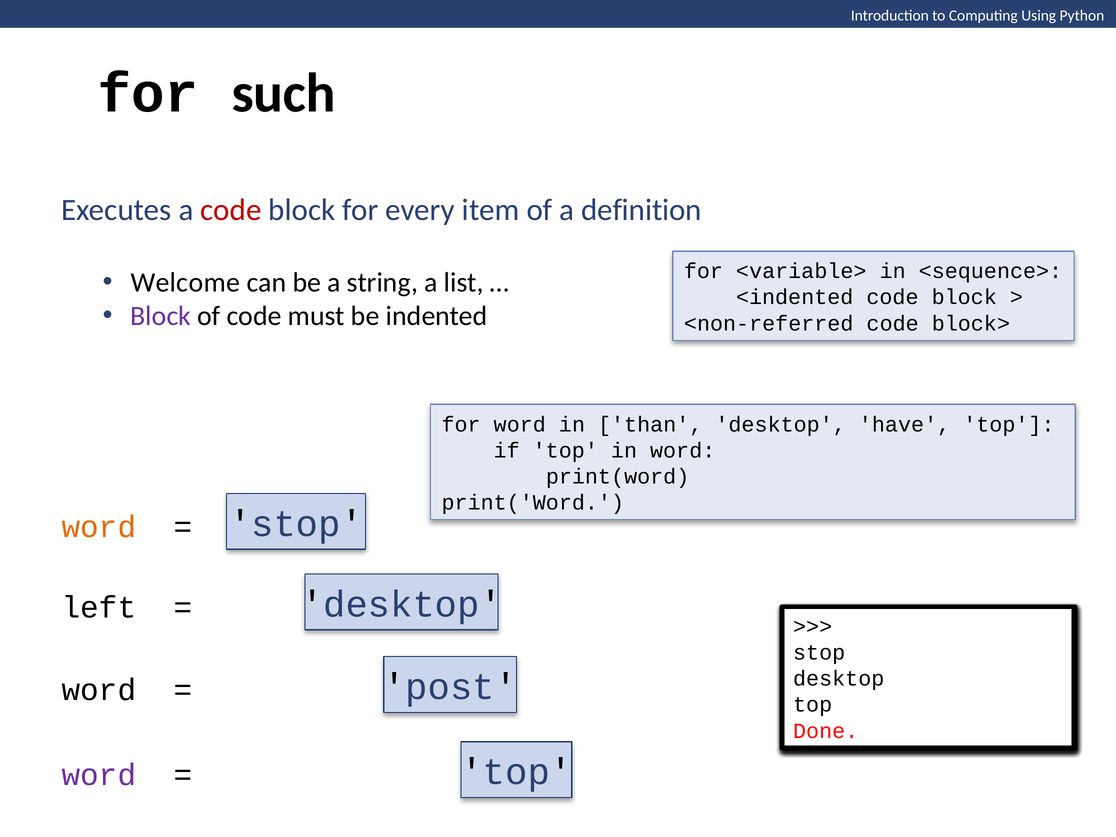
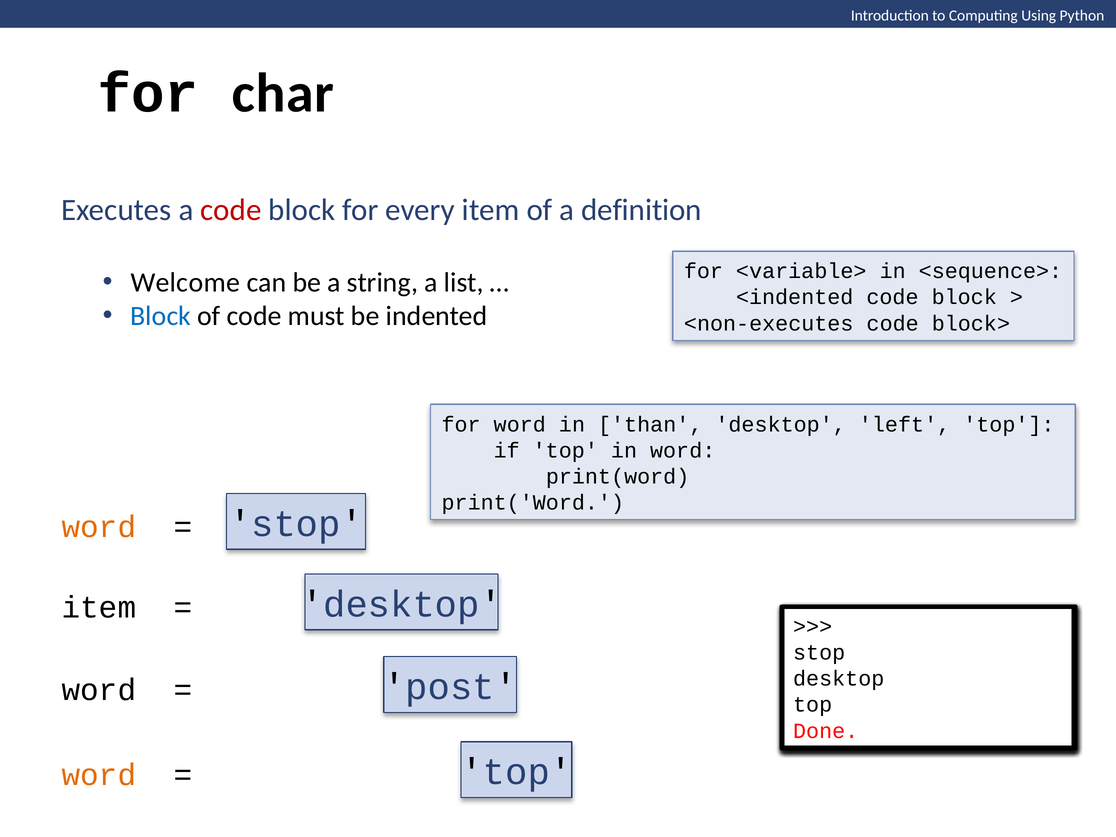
such: such -> char
Block at (161, 316) colour: purple -> blue
<non-referred: <non-referred -> <non-executes
have: have -> left
left at (99, 607): left -> item
word at (99, 775) colour: purple -> orange
